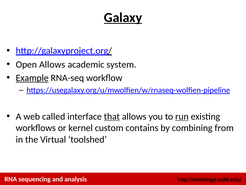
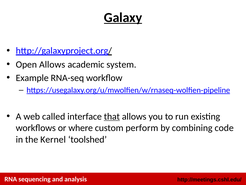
Example underline: present -> none
run underline: present -> none
kernel: kernel -> where
contains: contains -> perform
from: from -> code
Virtual: Virtual -> Kernel
